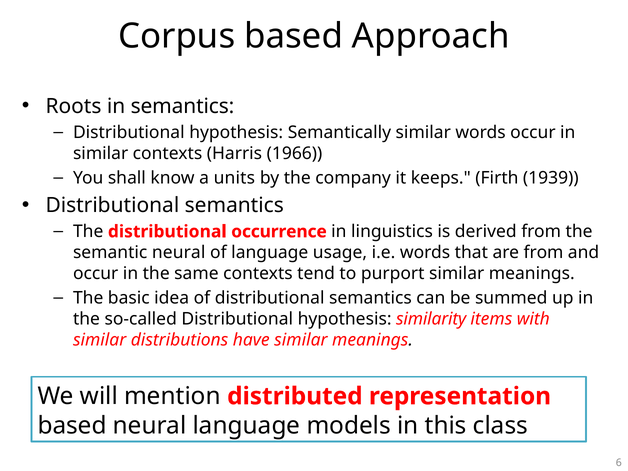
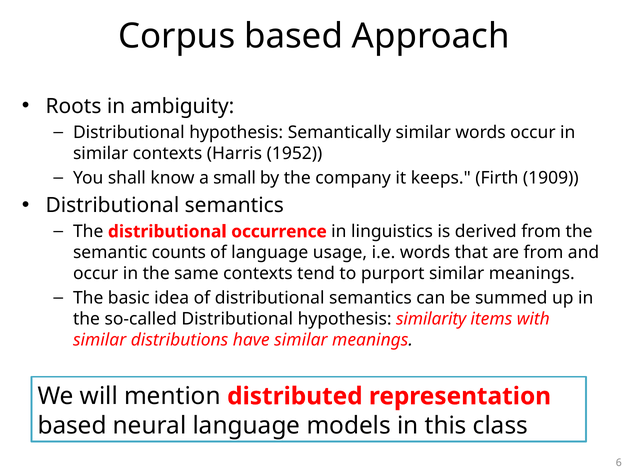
in semantics: semantics -> ambiguity
1966: 1966 -> 1952
units: units -> small
1939: 1939 -> 1909
semantic neural: neural -> counts
